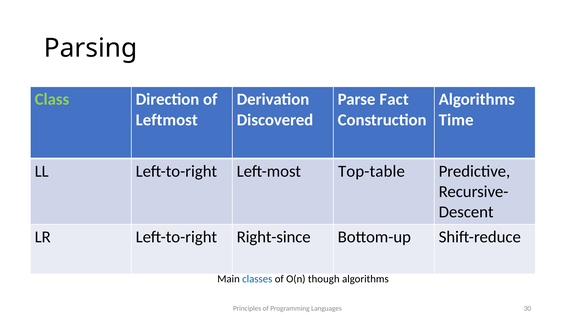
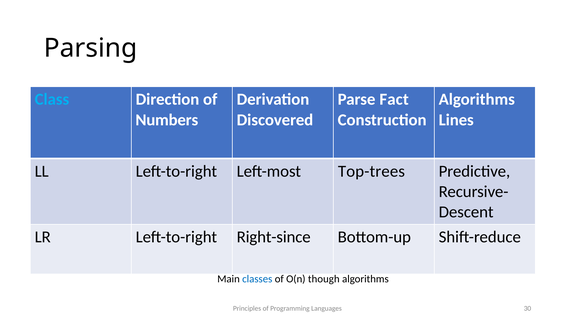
Class colour: light green -> light blue
Leftmost: Leftmost -> Numbers
Time: Time -> Lines
Top-table: Top-table -> Top-trees
